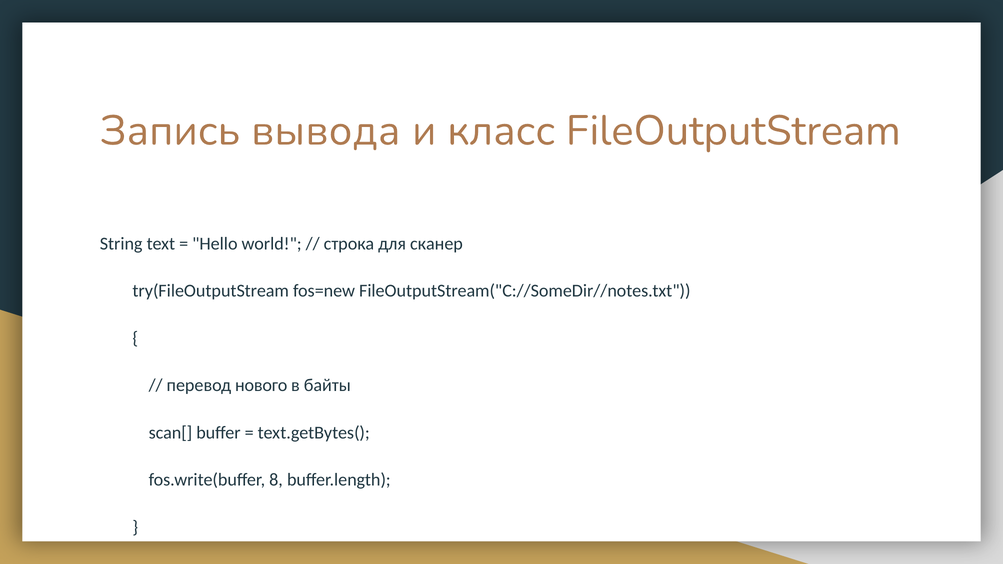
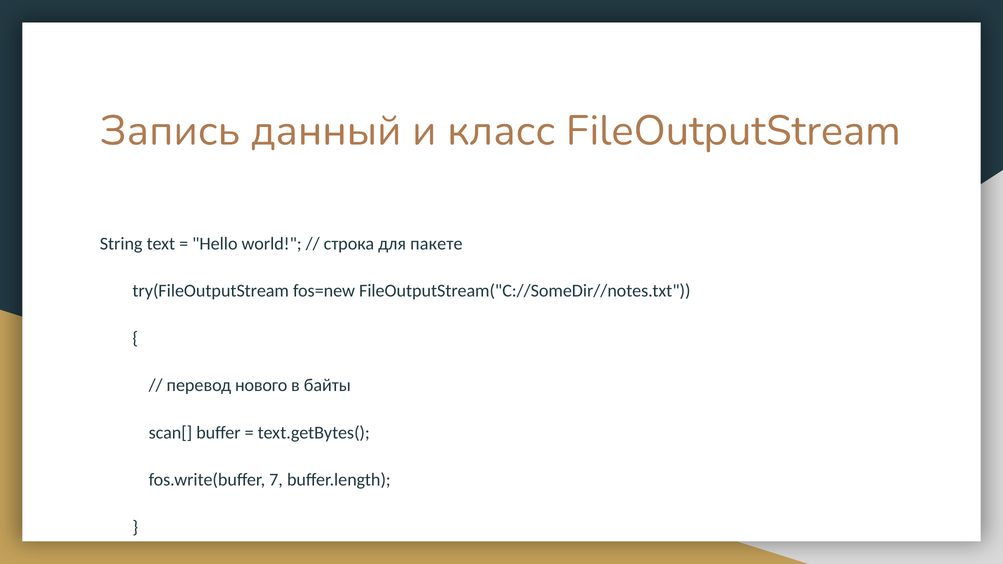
вывода: вывода -> данный
сканер: сканер -> пакете
8: 8 -> 7
